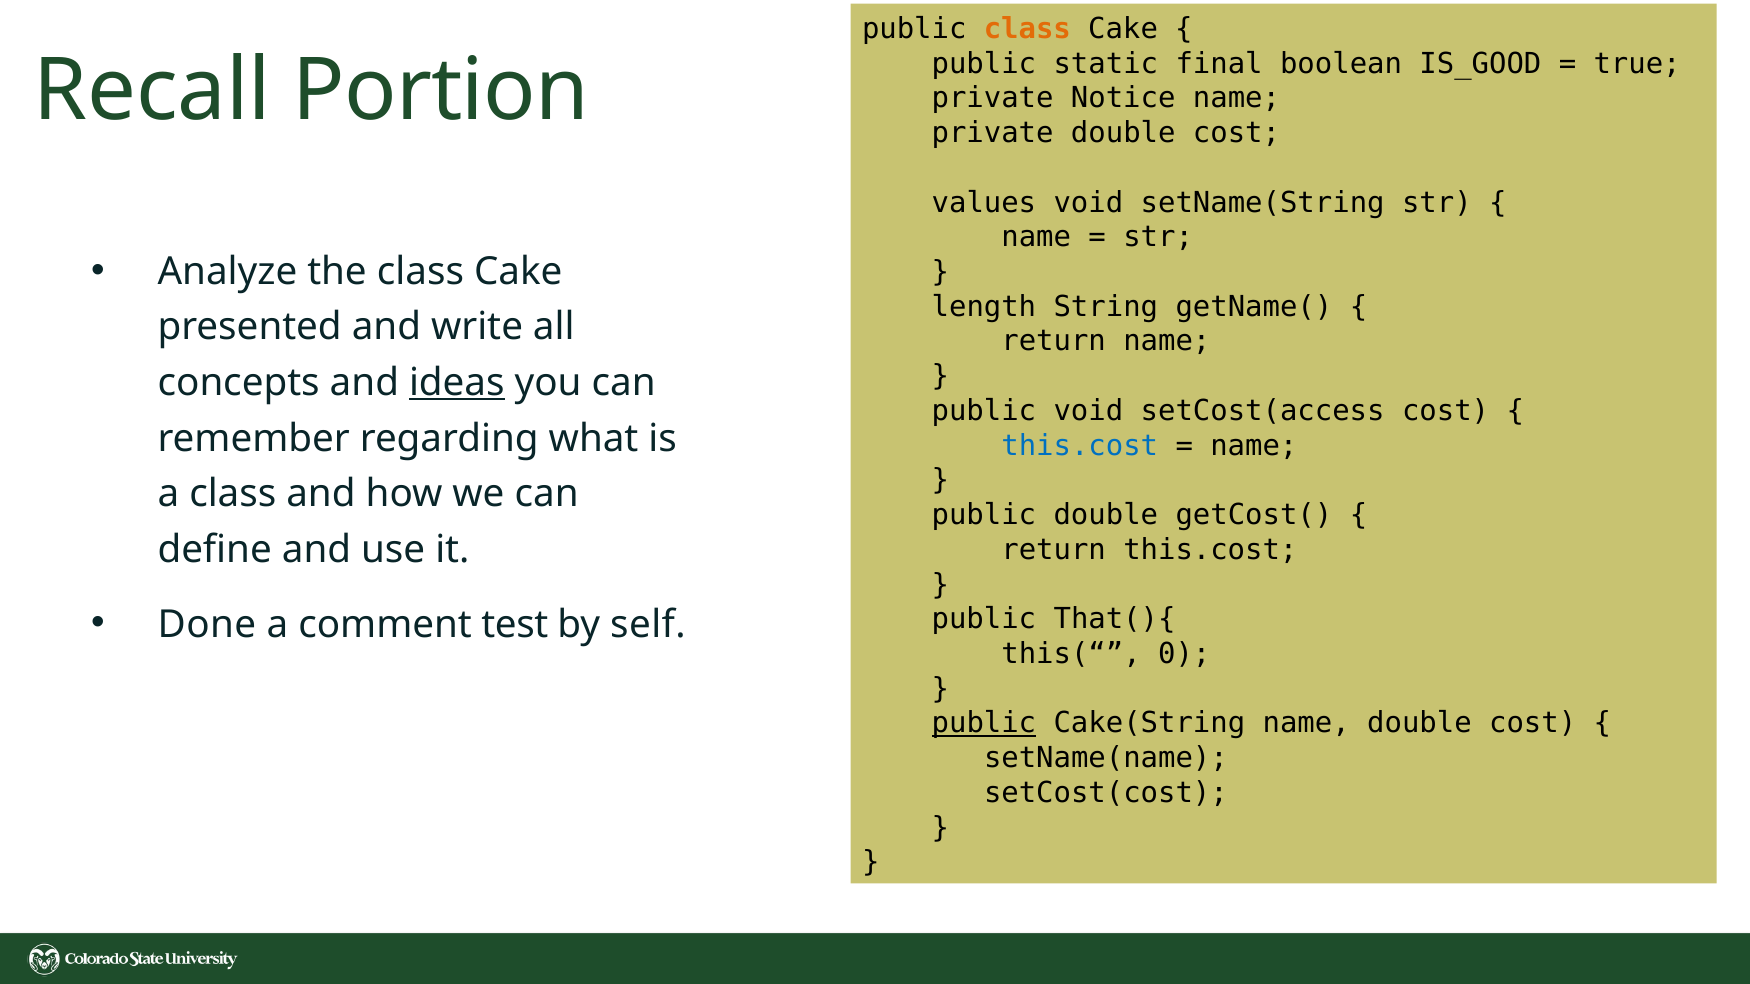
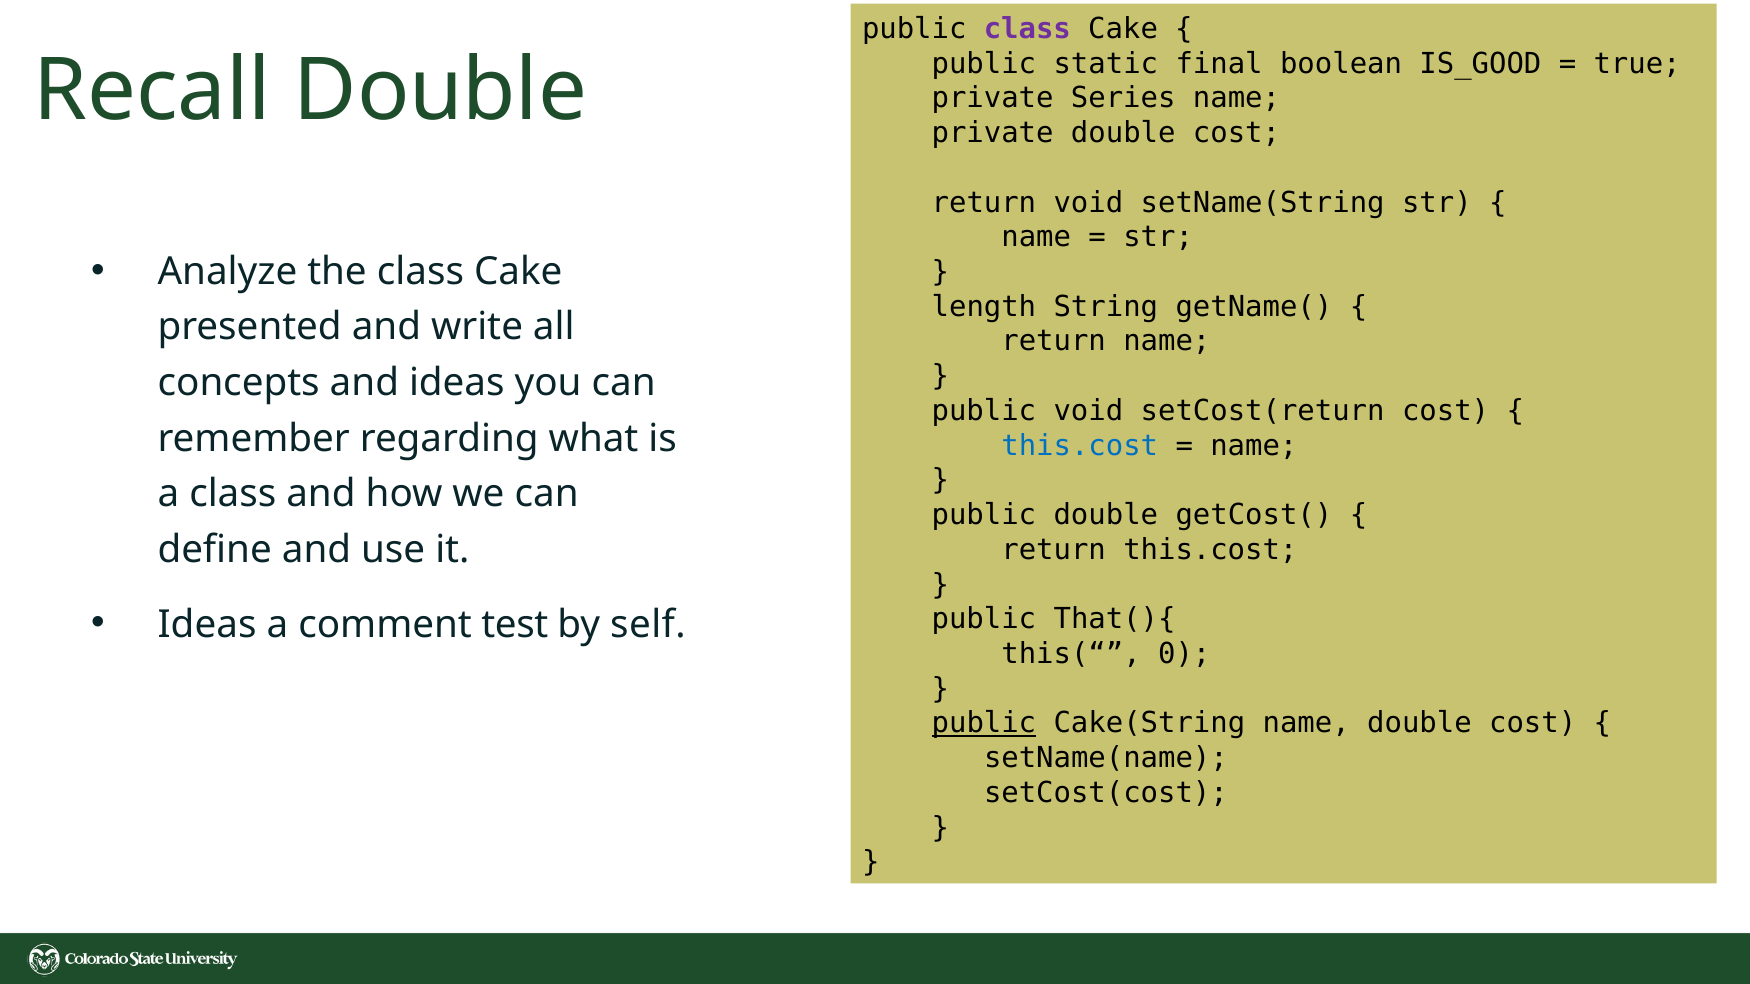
class at (1027, 29) colour: orange -> purple
Recall Portion: Portion -> Double
Notice: Notice -> Series
values at (984, 203): values -> return
ideas at (457, 383) underline: present -> none
setCost(access: setCost(access -> setCost(return
Done at (207, 625): Done -> Ideas
